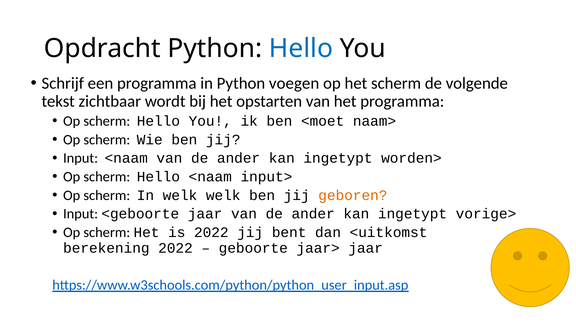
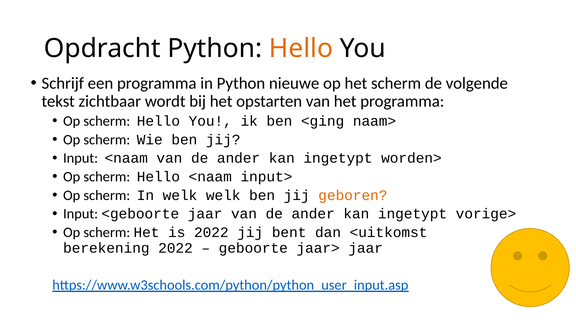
Hello at (301, 48) colour: blue -> orange
voegen: voegen -> nieuwe
<moet: <moet -> <ging
